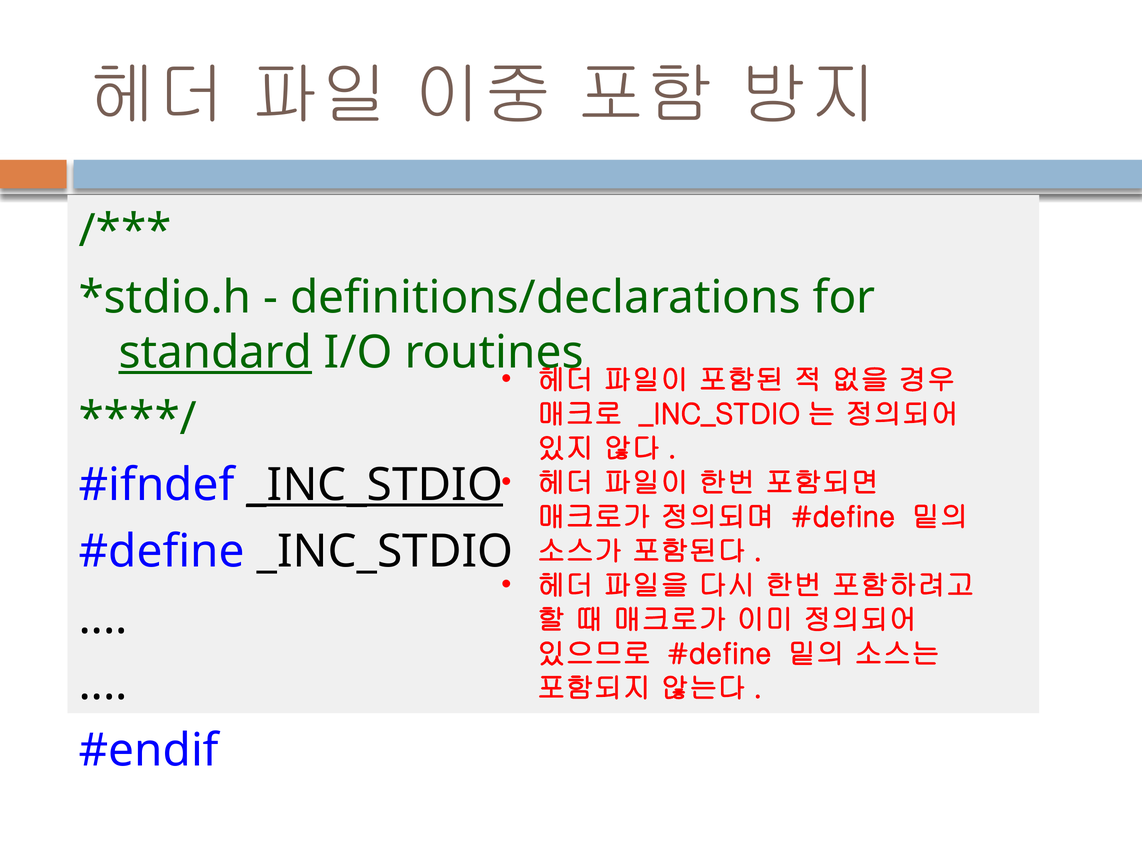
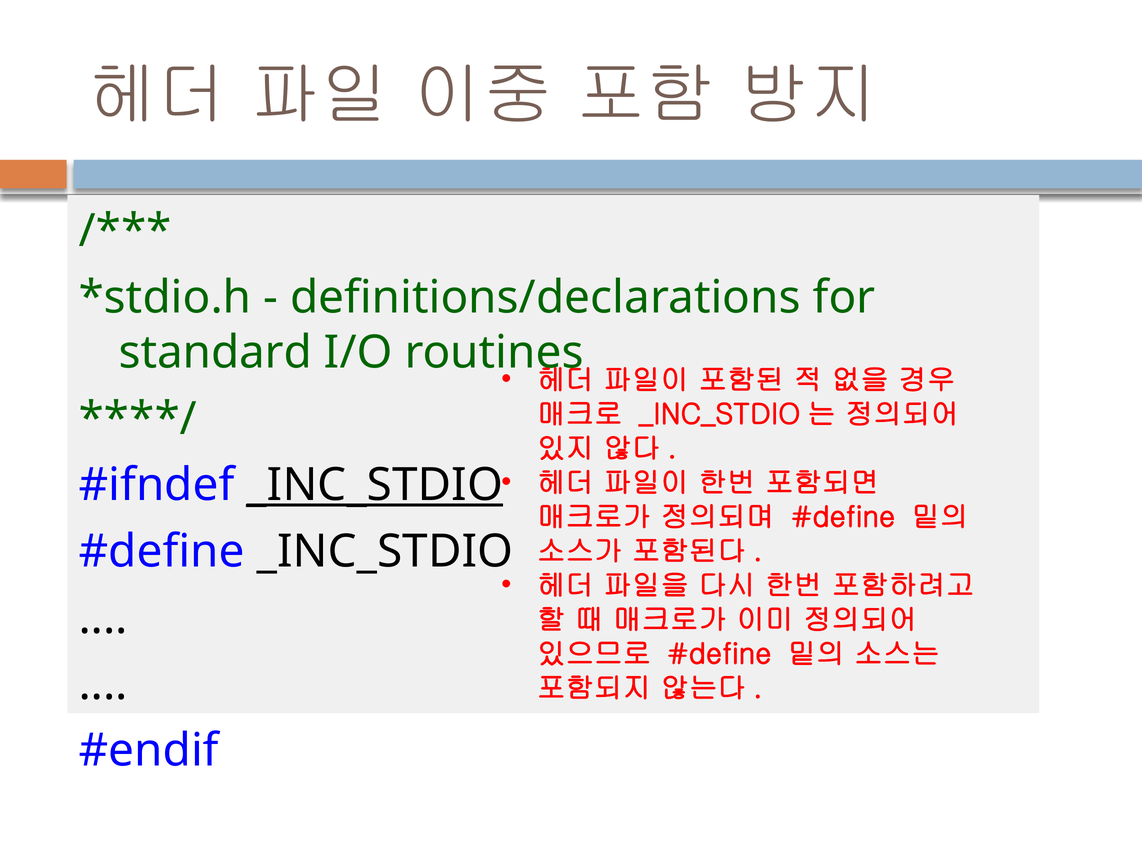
standard underline: present -> none
